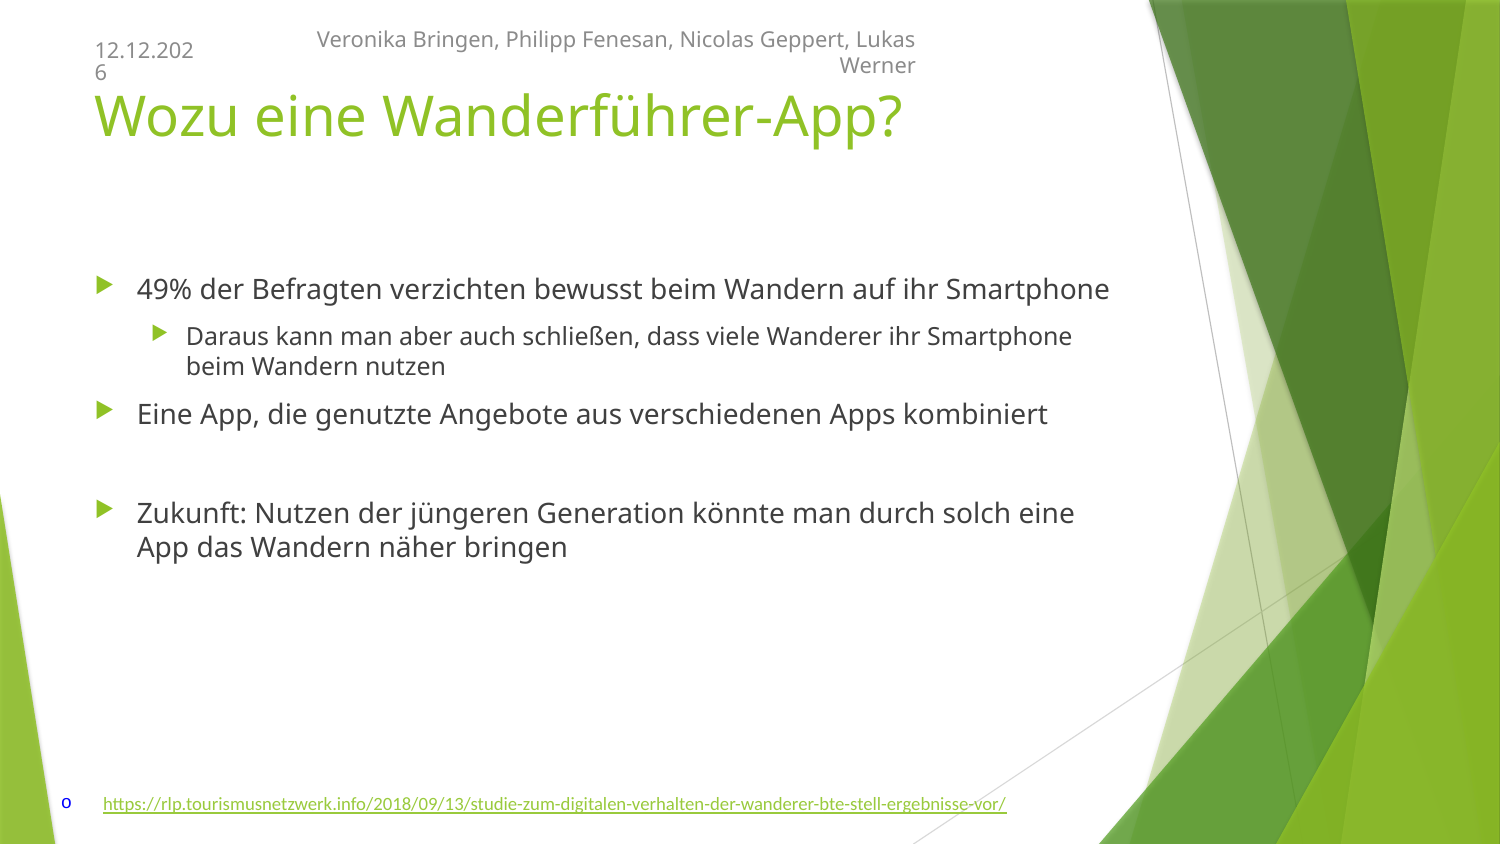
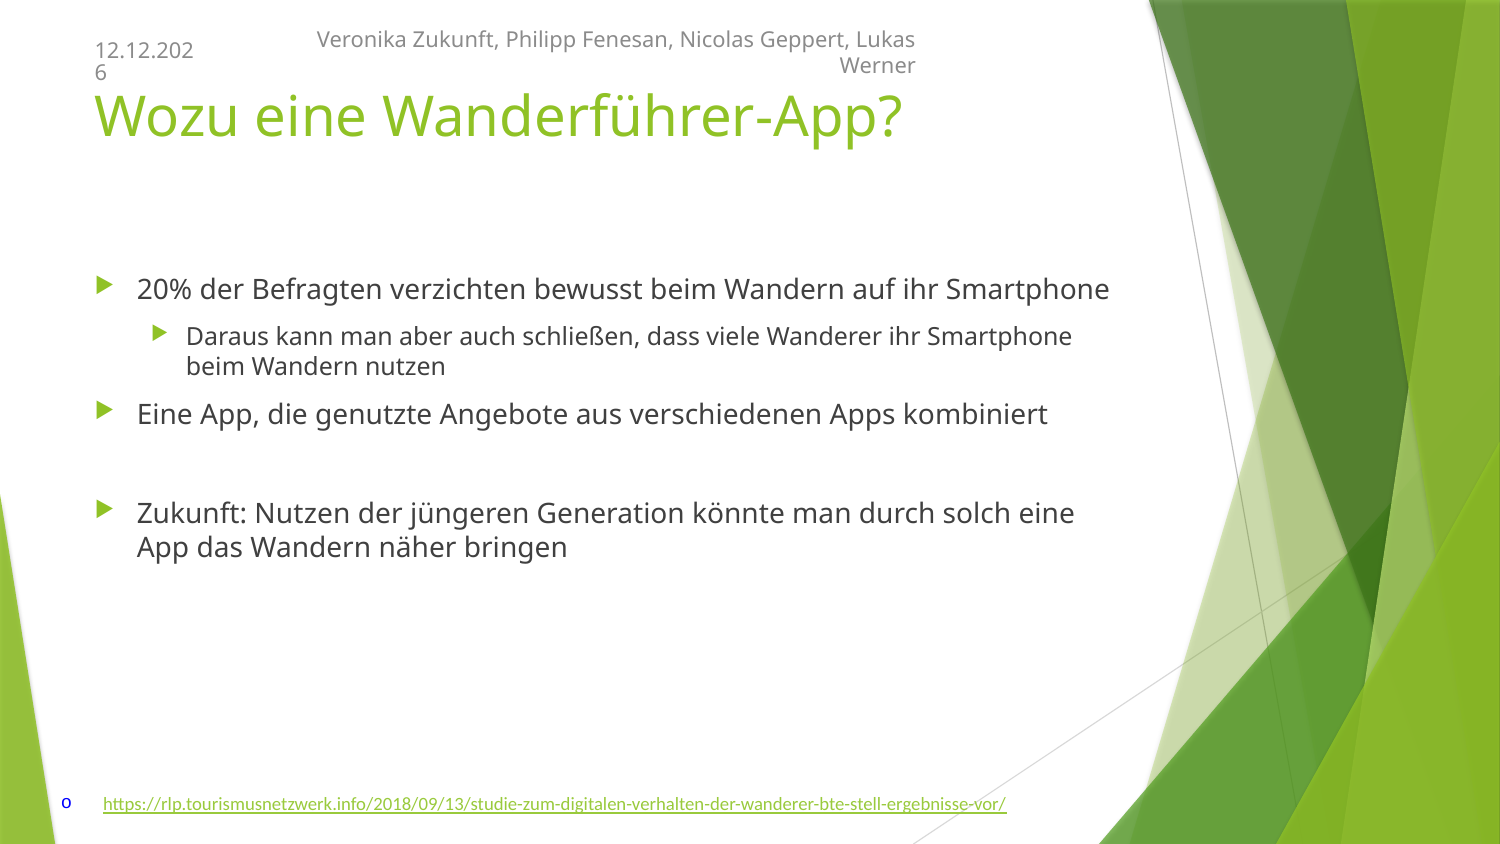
Veronika Bringen: Bringen -> Zukunft
49%: 49% -> 20%
